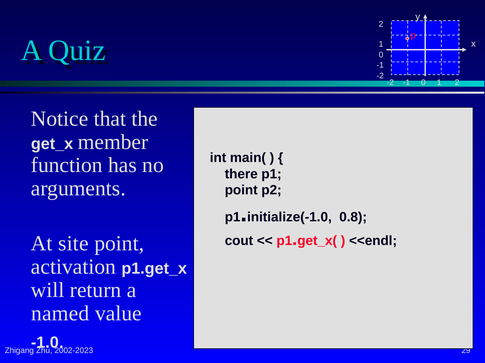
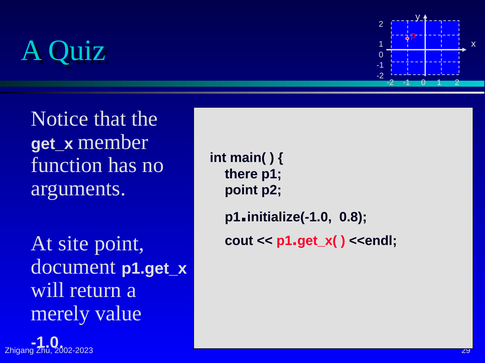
activation: activation -> document
named: named -> merely
